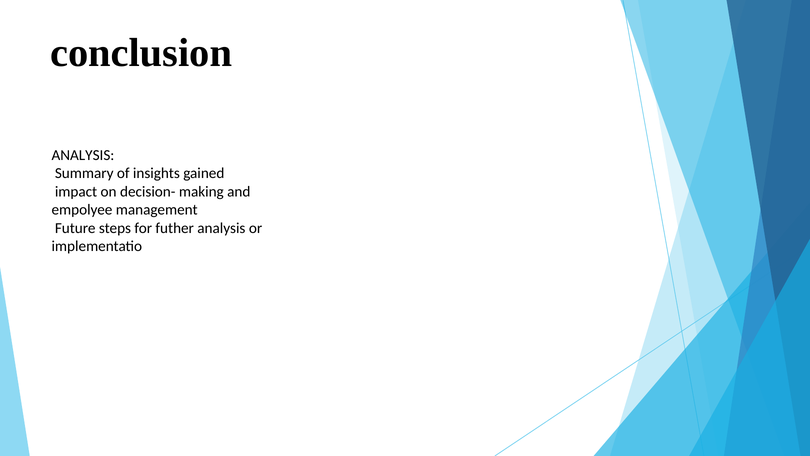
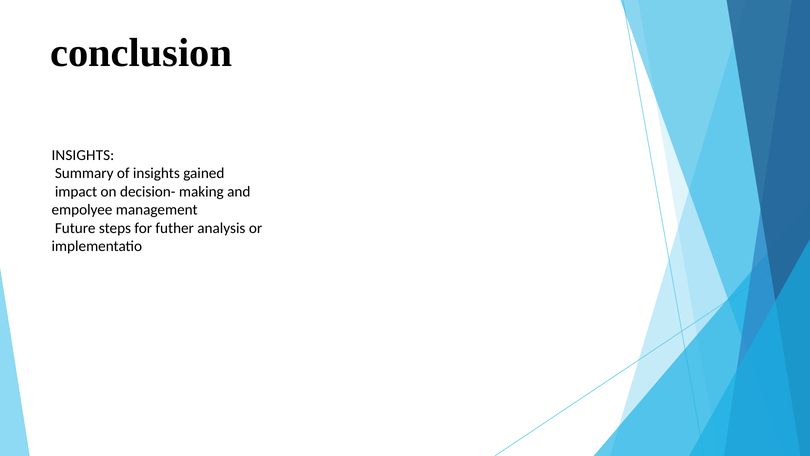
ANALYSIS at (83, 155): ANALYSIS -> INSIGHTS
